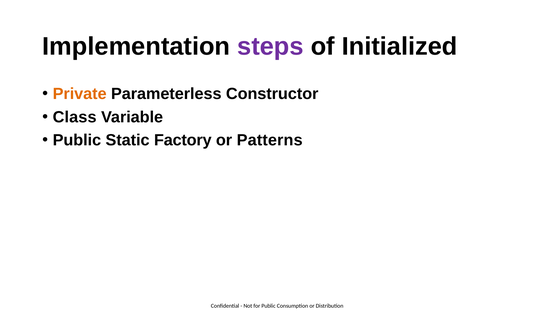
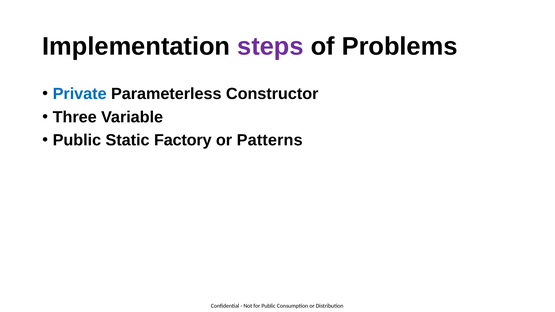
Initialized: Initialized -> Problems
Private colour: orange -> blue
Class: Class -> Three
